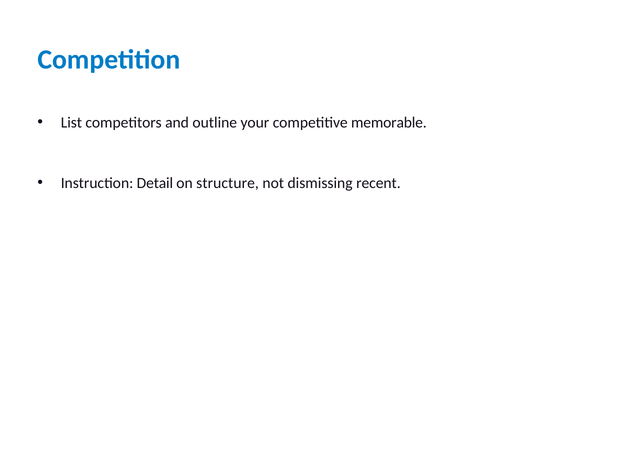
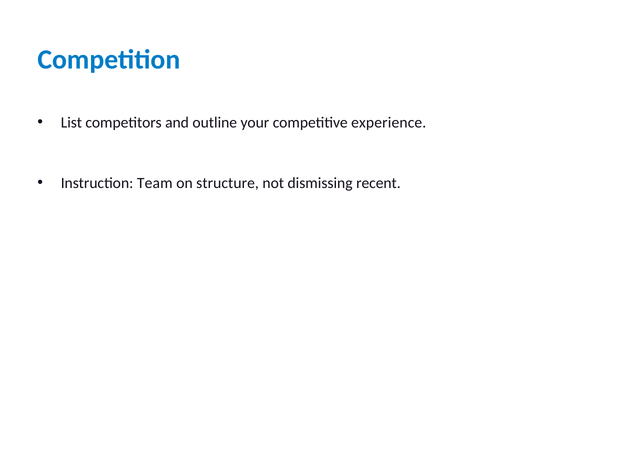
memorable: memorable -> experience
Detail: Detail -> Team
